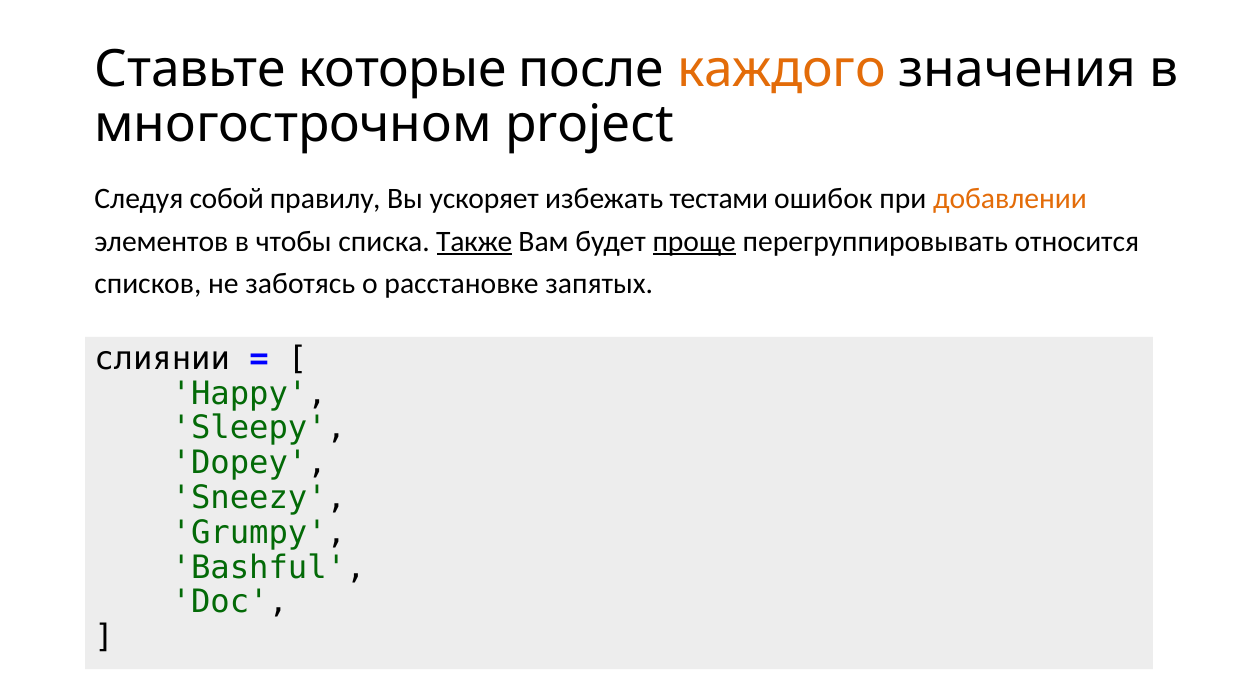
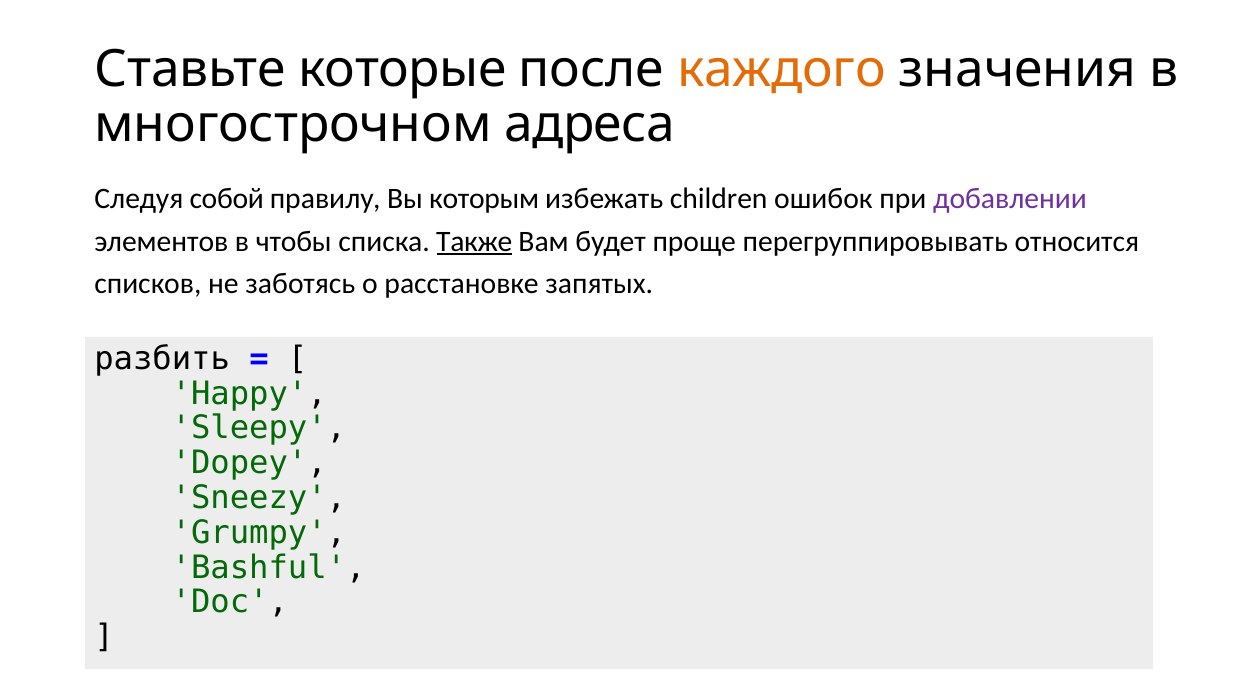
project: project -> адреса
ускоряет: ускоряет -> которым
тестами: тестами -> children
добавлении colour: orange -> purple
проще underline: present -> none
слиянии: слиянии -> разбить
